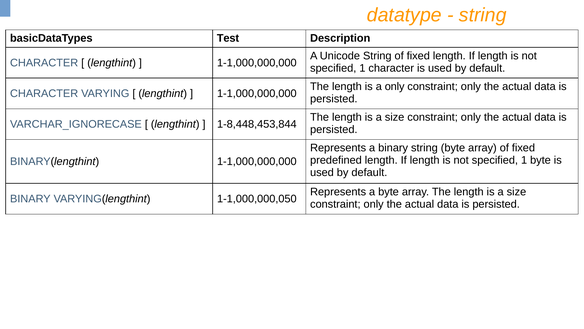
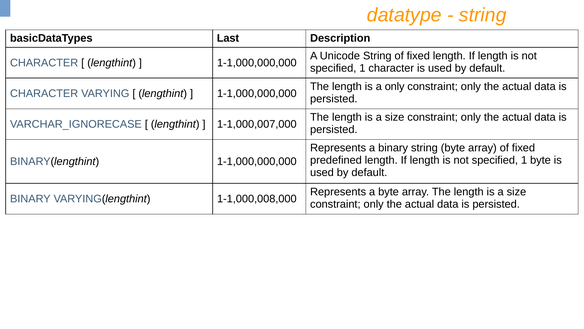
Test: Test -> Last
1-8,448,453,844: 1-8,448,453,844 -> 1-1,000,007,000
1-1,000,000,050: 1-1,000,000,050 -> 1-1,000,008,000
